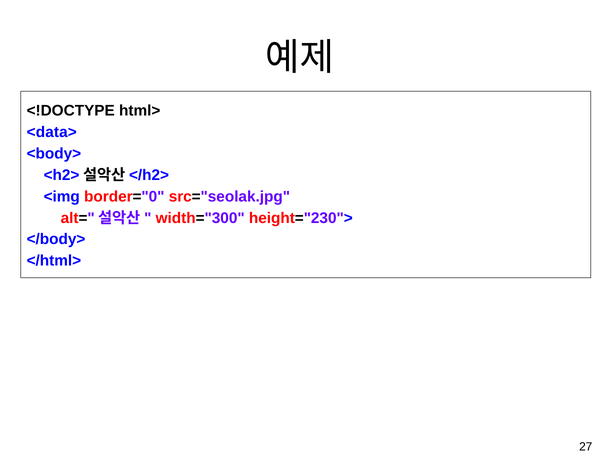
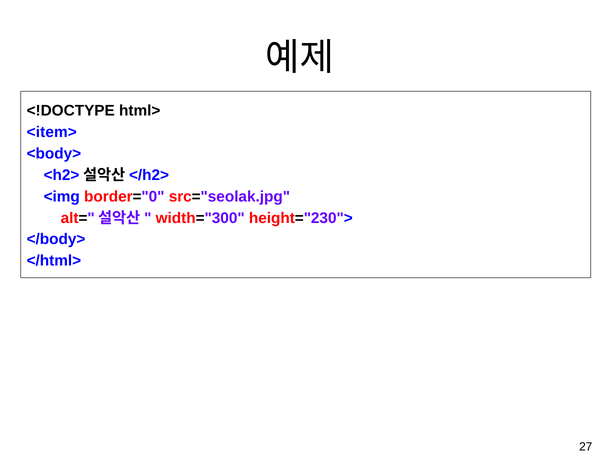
<data>: <data> -> <item>
